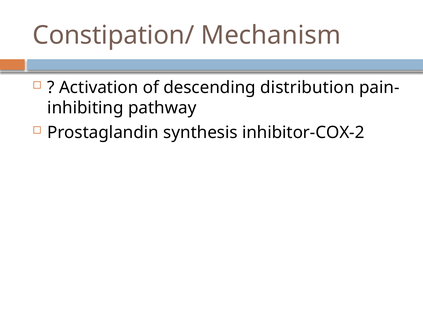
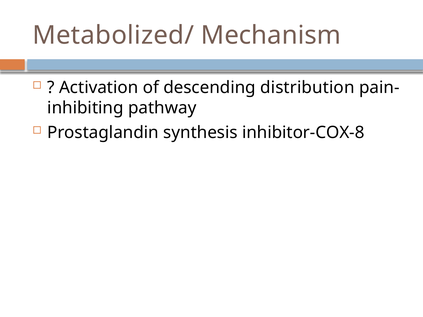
Constipation/: Constipation/ -> Metabolized/
inhibitor-COX-2: inhibitor-COX-2 -> inhibitor-COX-8
